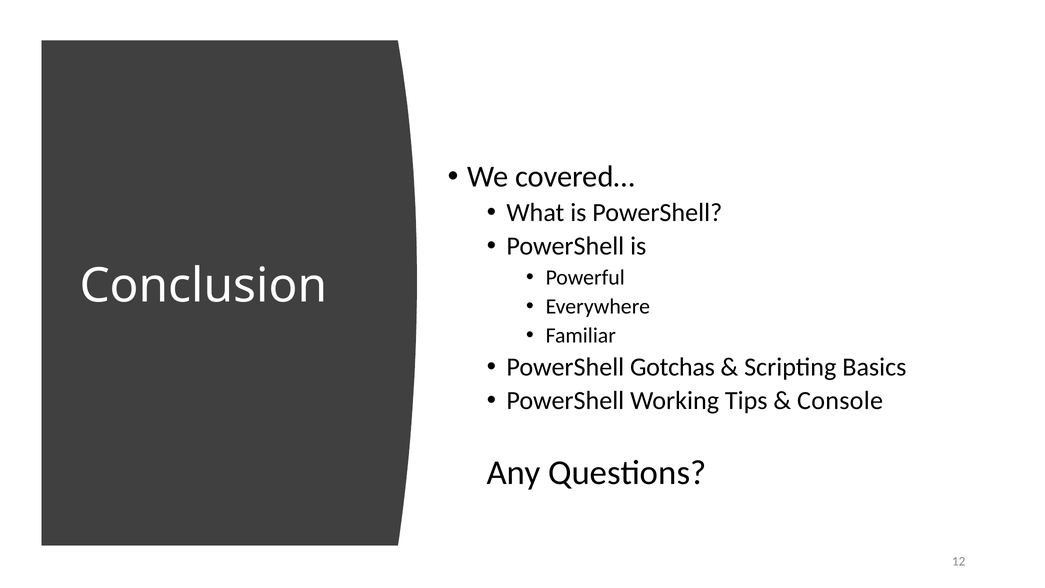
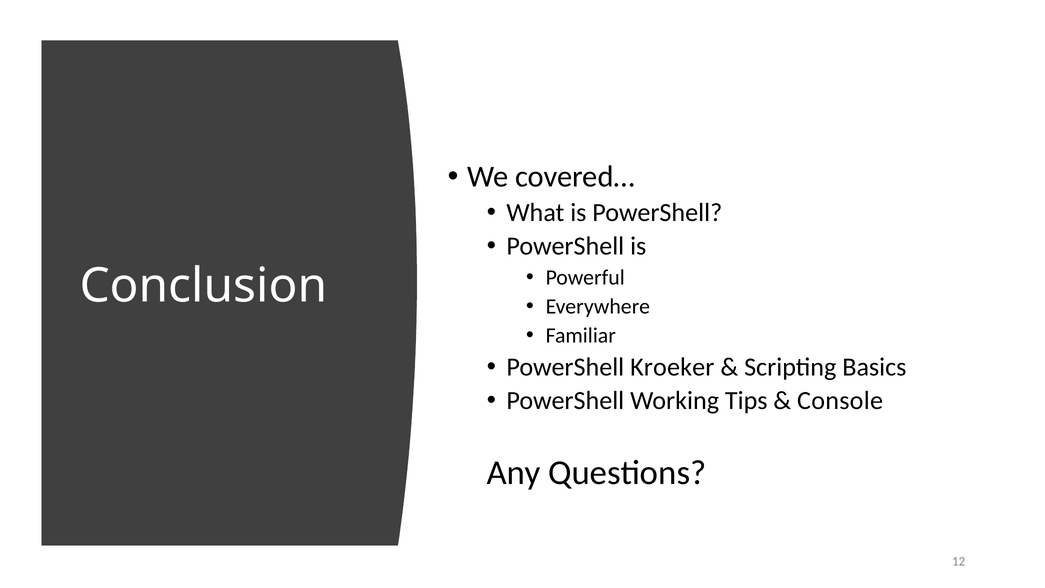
Gotchas: Gotchas -> Kroeker
